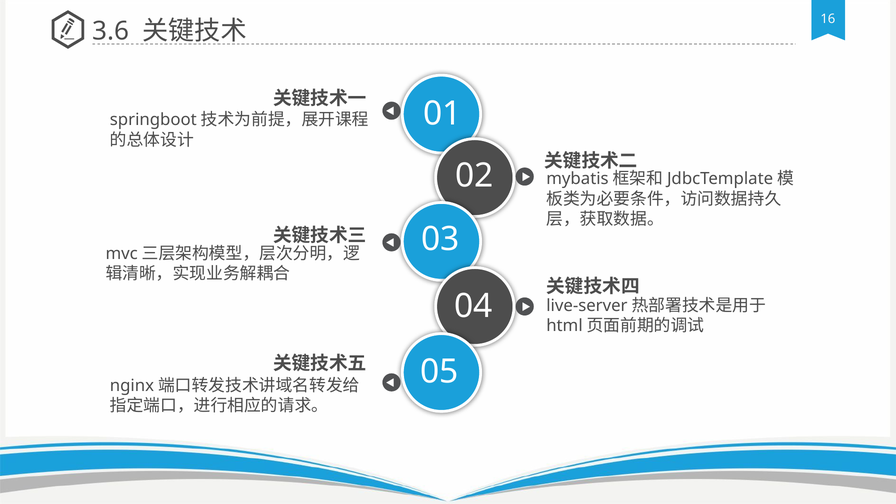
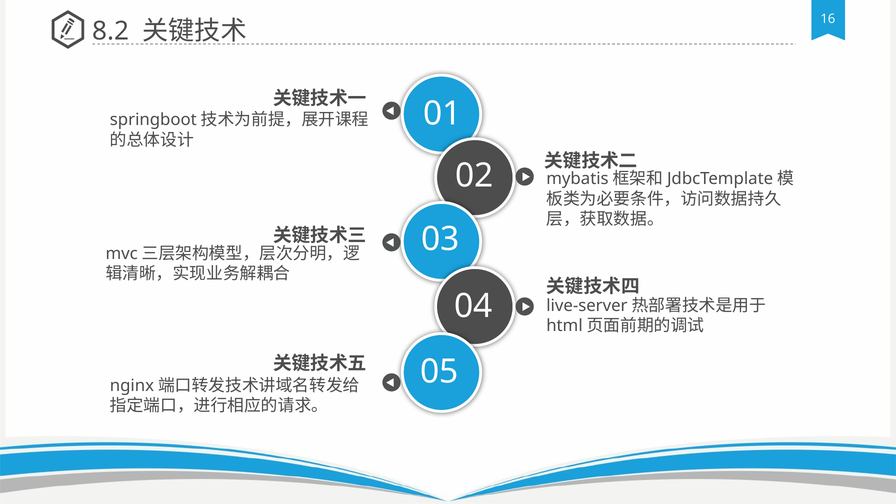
3.6: 3.6 -> 8.2
